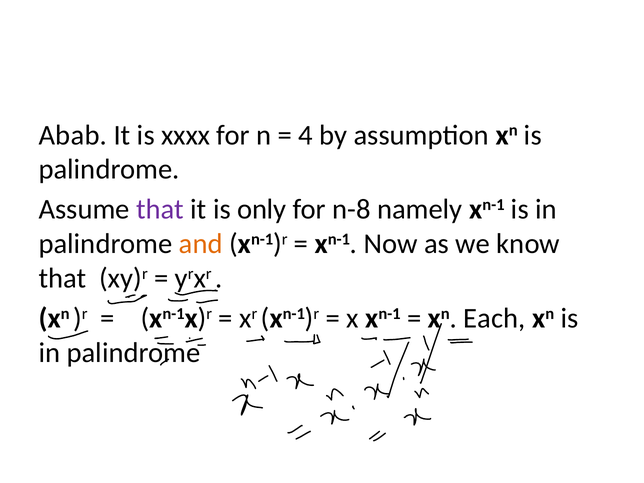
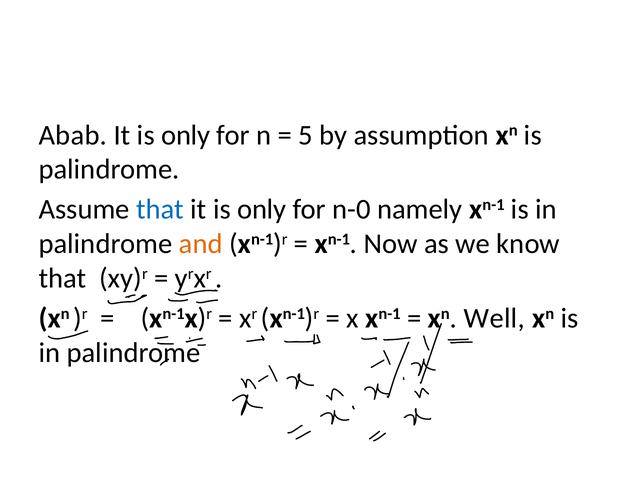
xxxx at (186, 135): xxxx -> only
4: 4 -> 5
that at (160, 210) colour: purple -> blue
n-8: n-8 -> n-0
Each: Each -> Well
